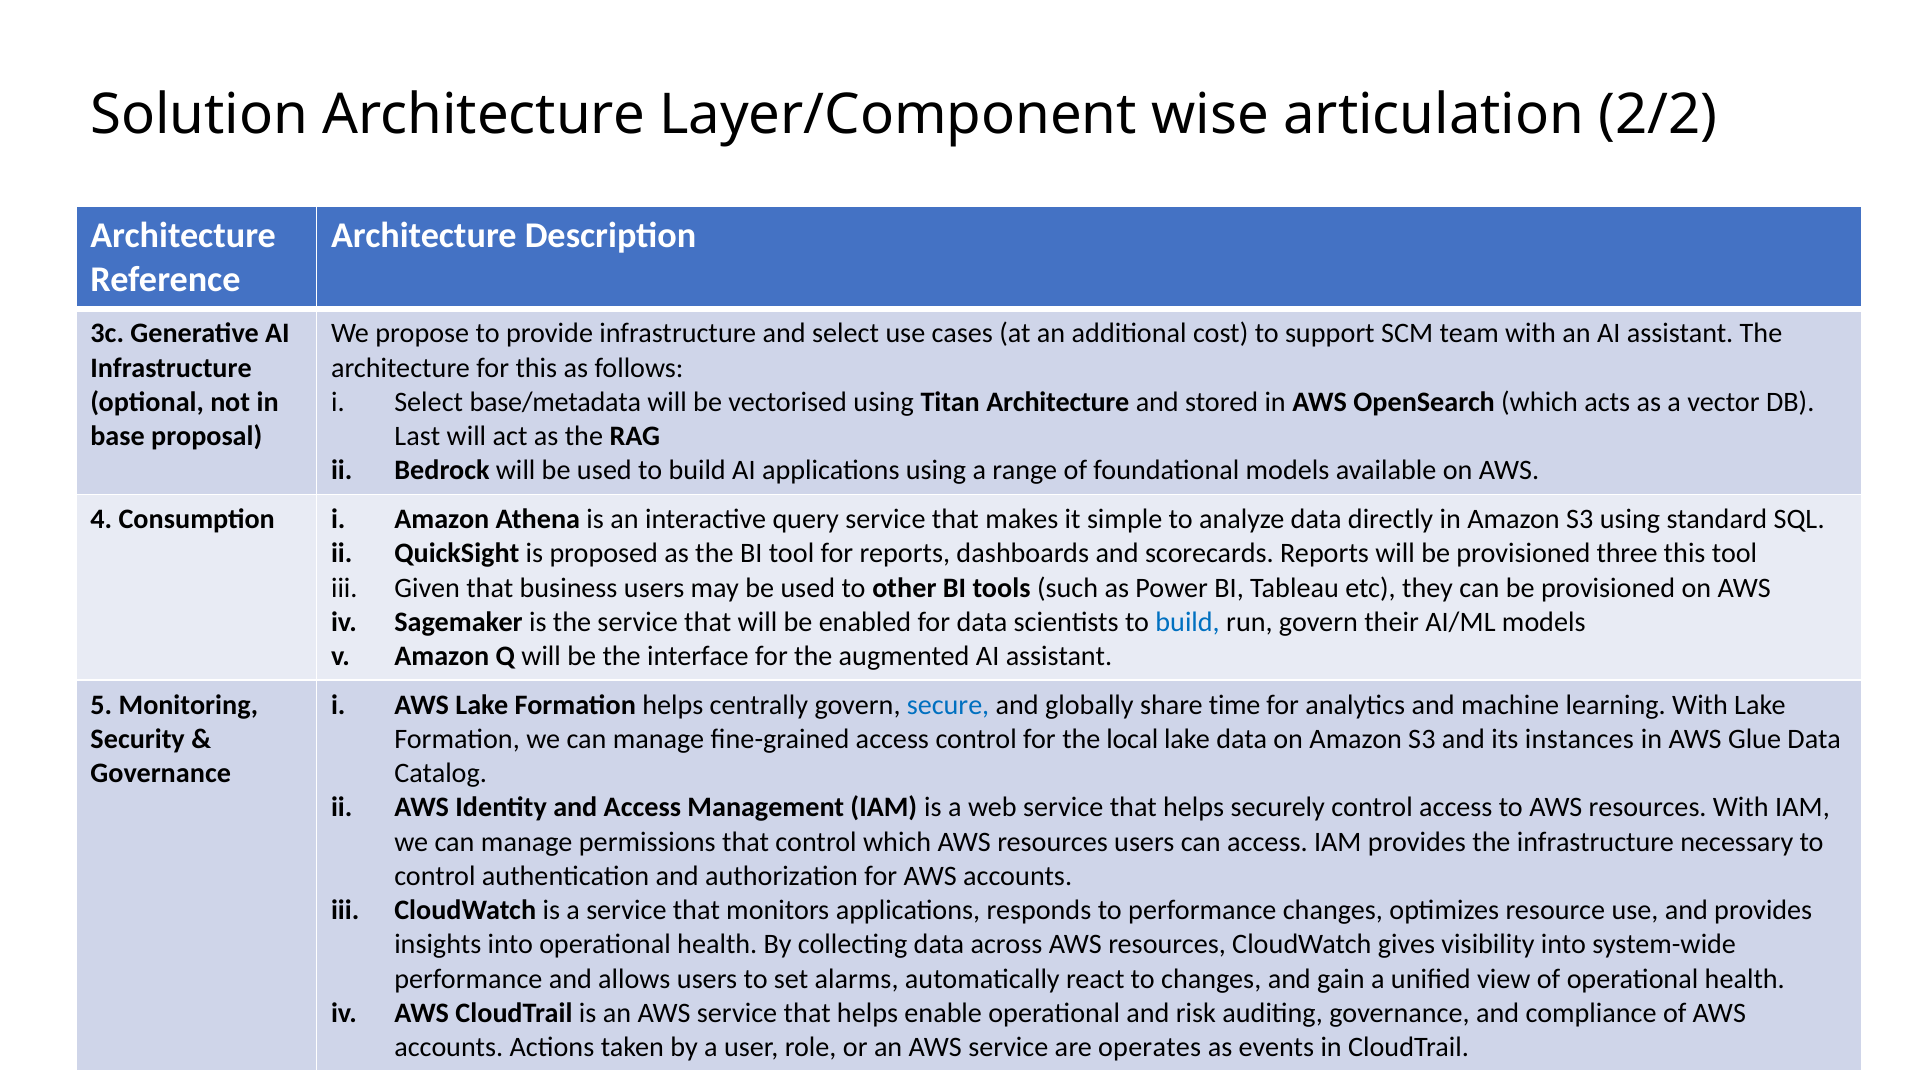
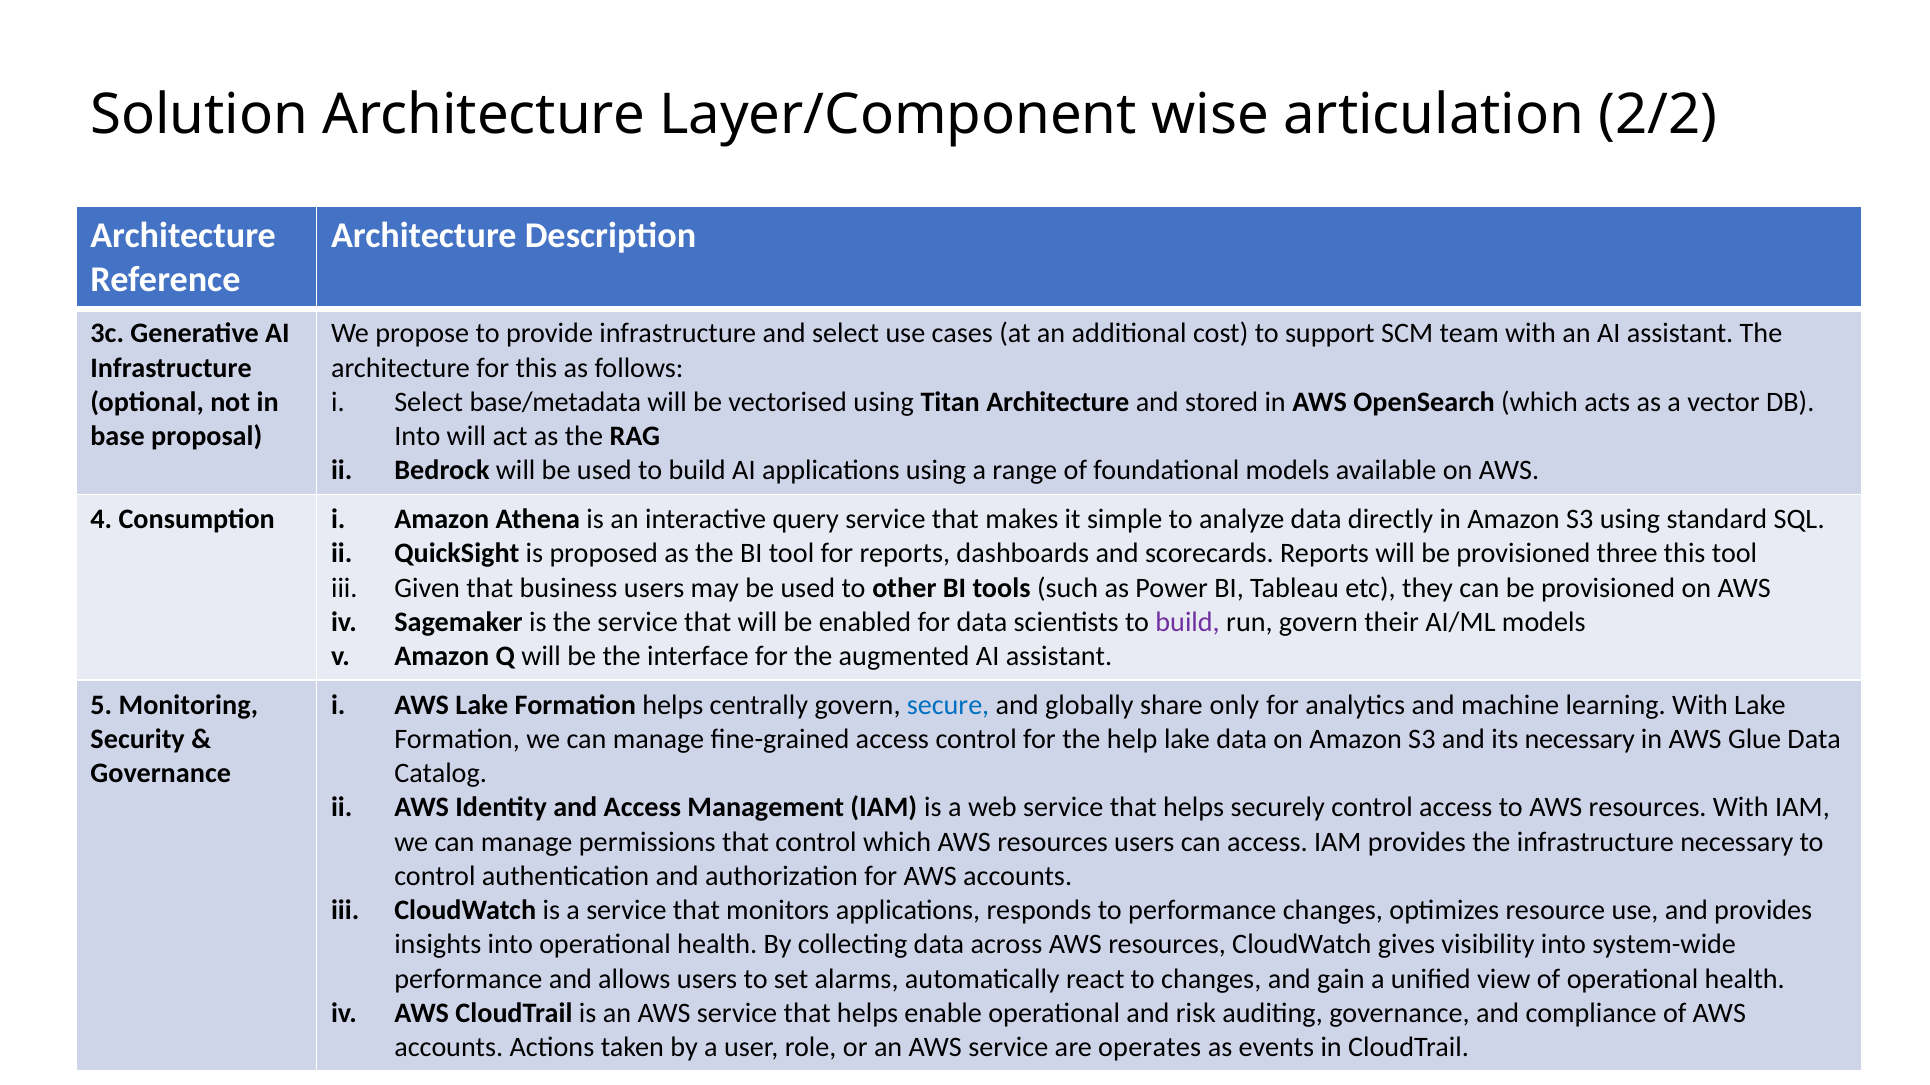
Last at (417, 437): Last -> Into
build at (1188, 622) colour: blue -> purple
time: time -> only
local: local -> help
its instances: instances -> necessary
